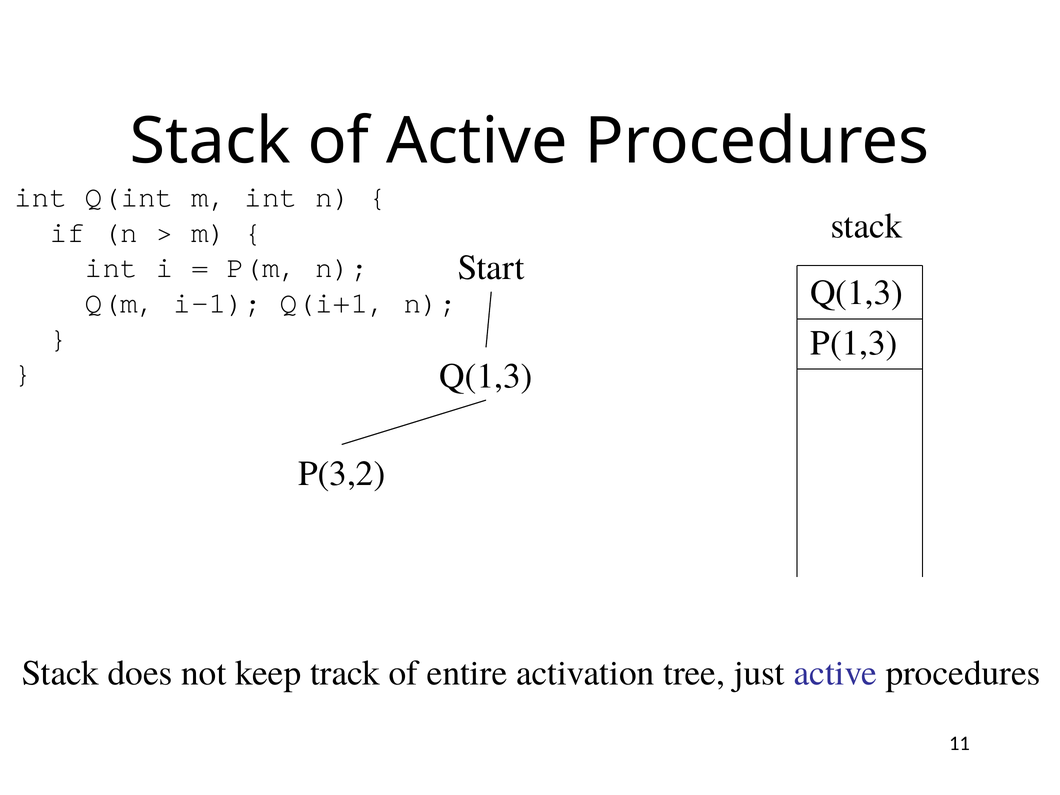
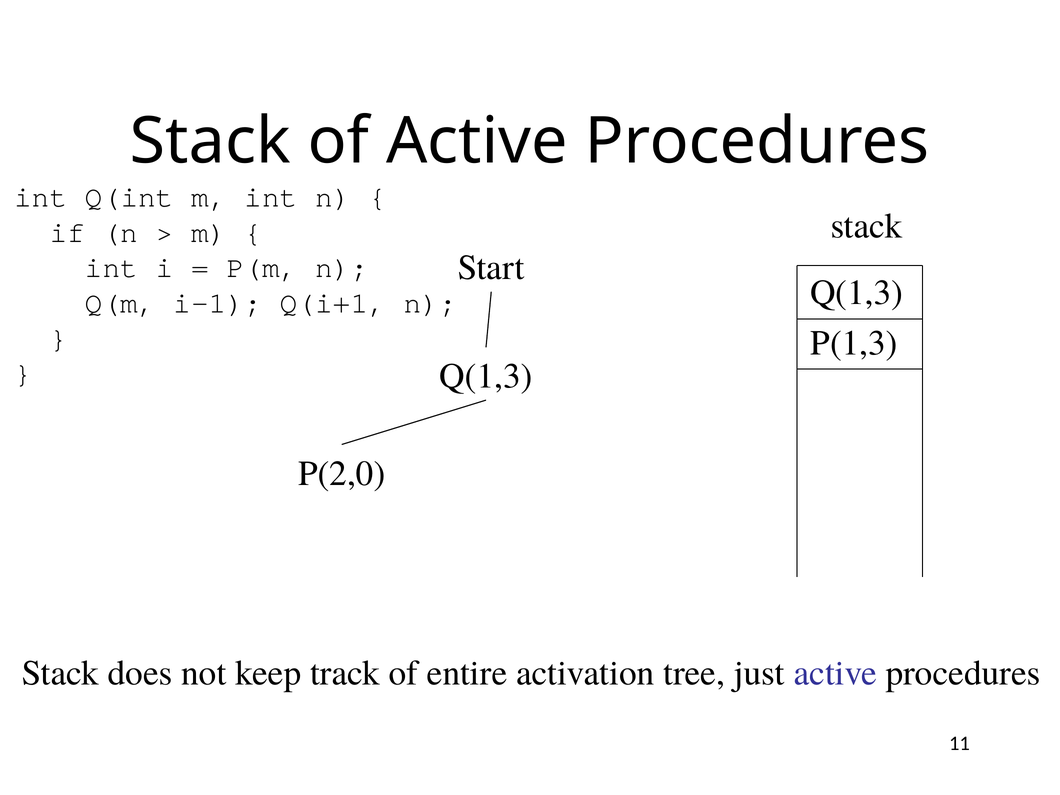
P(3,2: P(3,2 -> P(2,0
